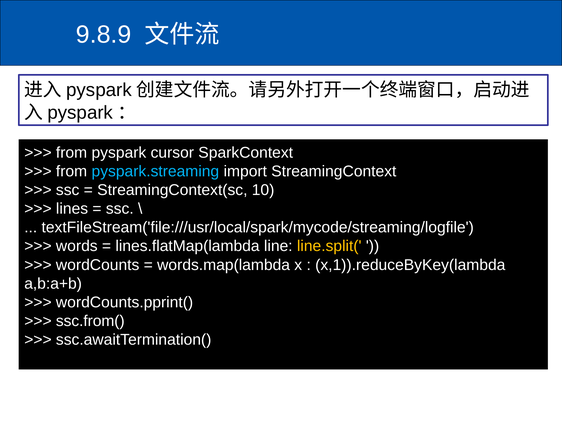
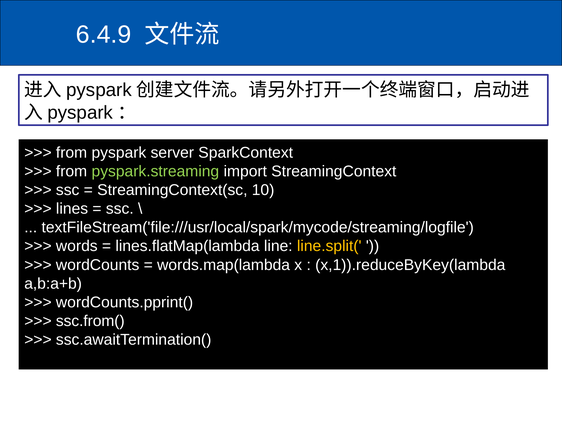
9.8.9: 9.8.9 -> 6.4.9
cursor: cursor -> server
pyspark.streaming colour: light blue -> light green
